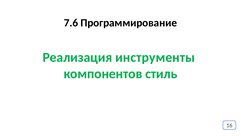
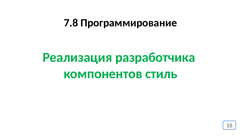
7.6: 7.6 -> 7.8
инструменты: инструменты -> разработчика
